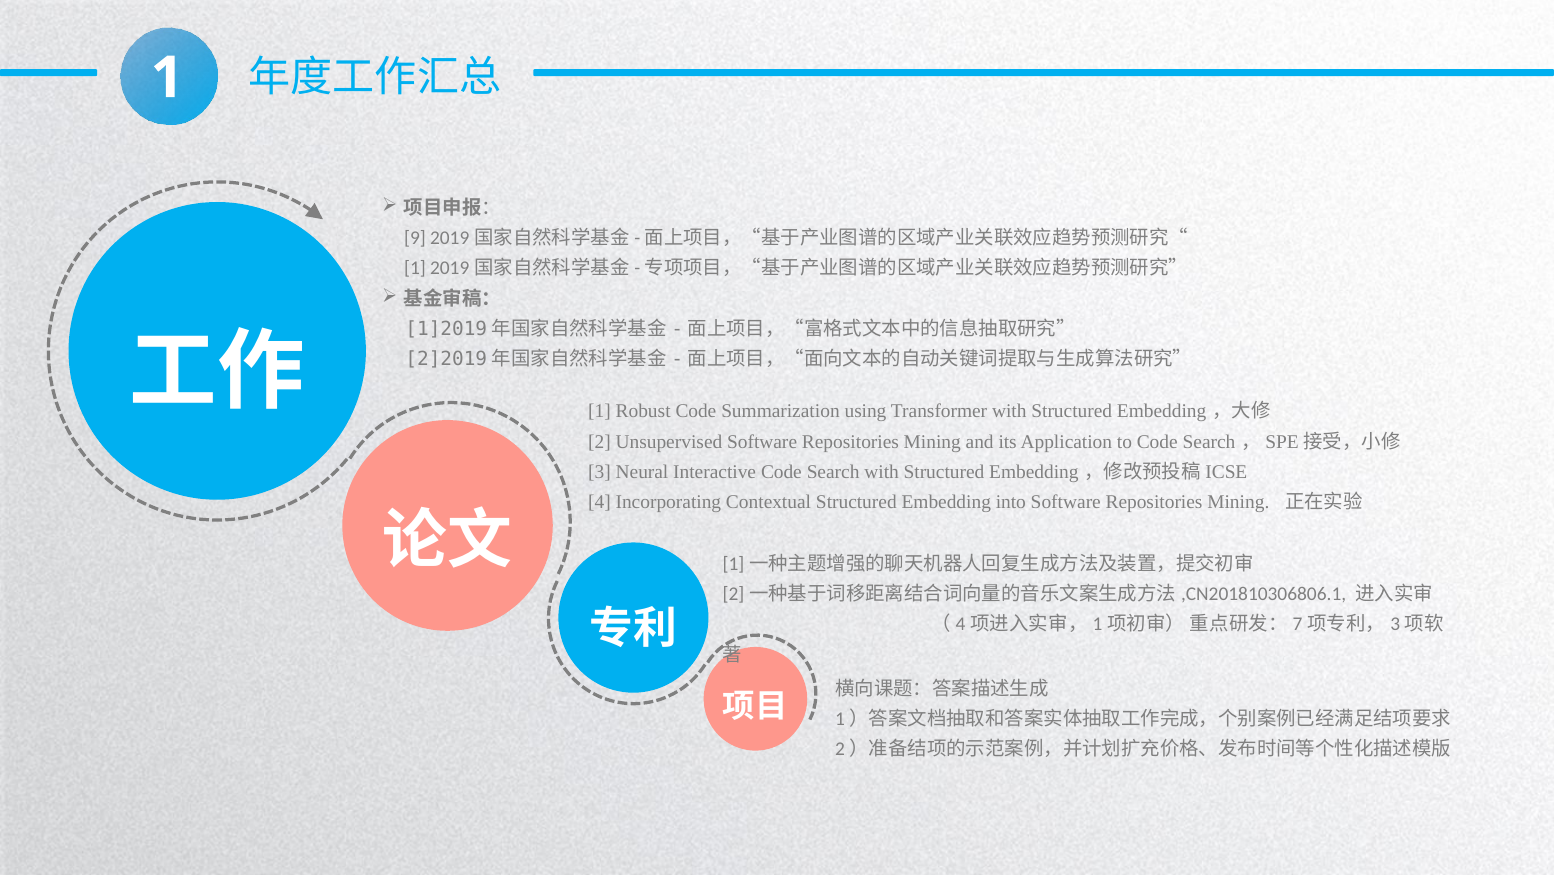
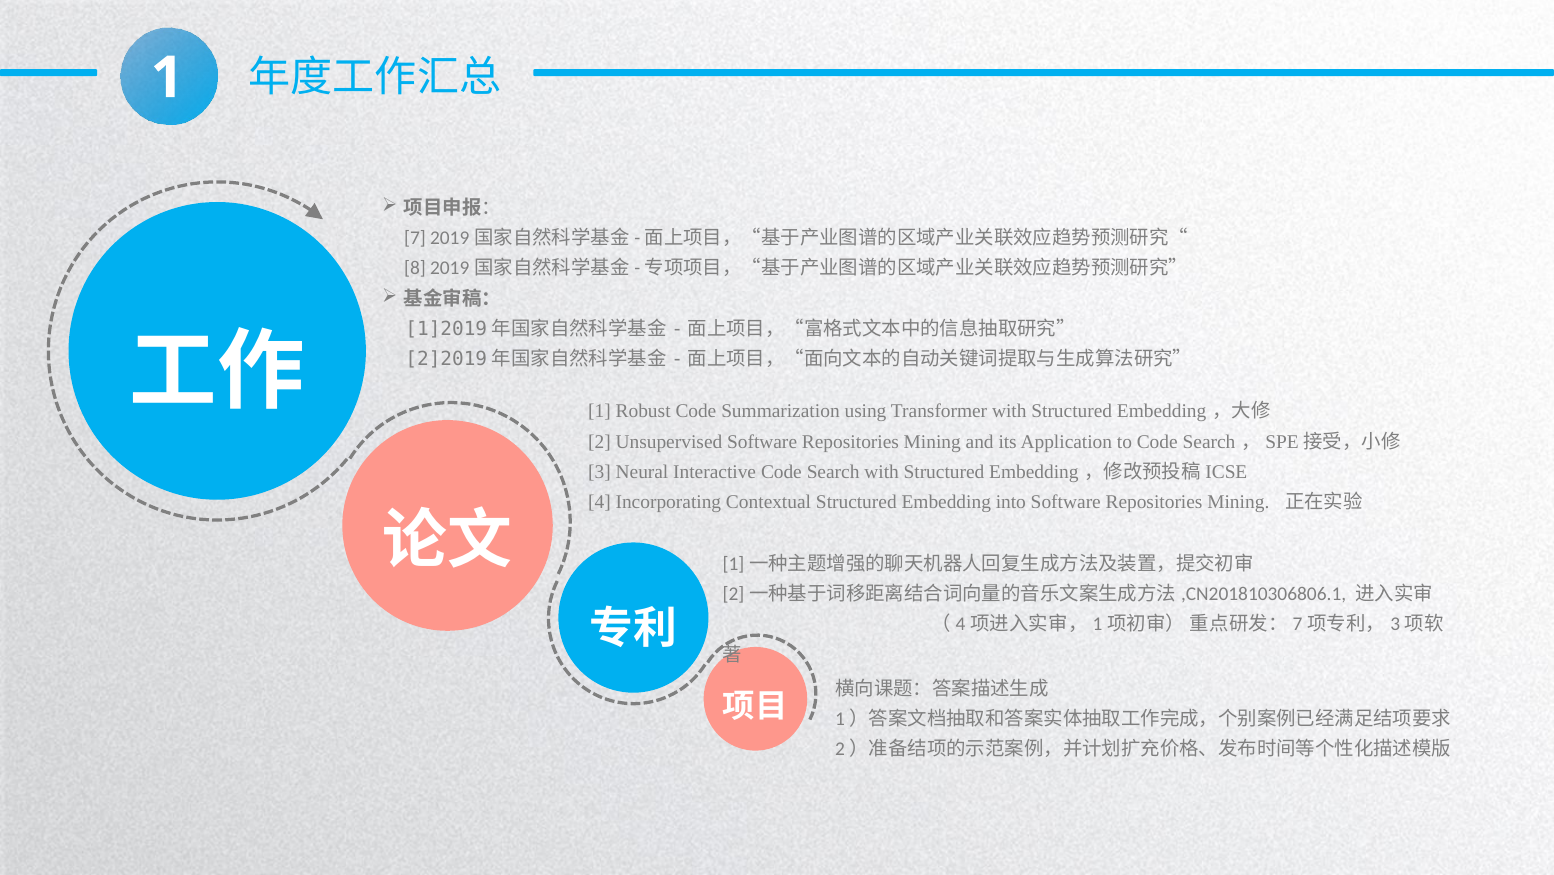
9: 9 -> 7
1 at (415, 268): 1 -> 8
